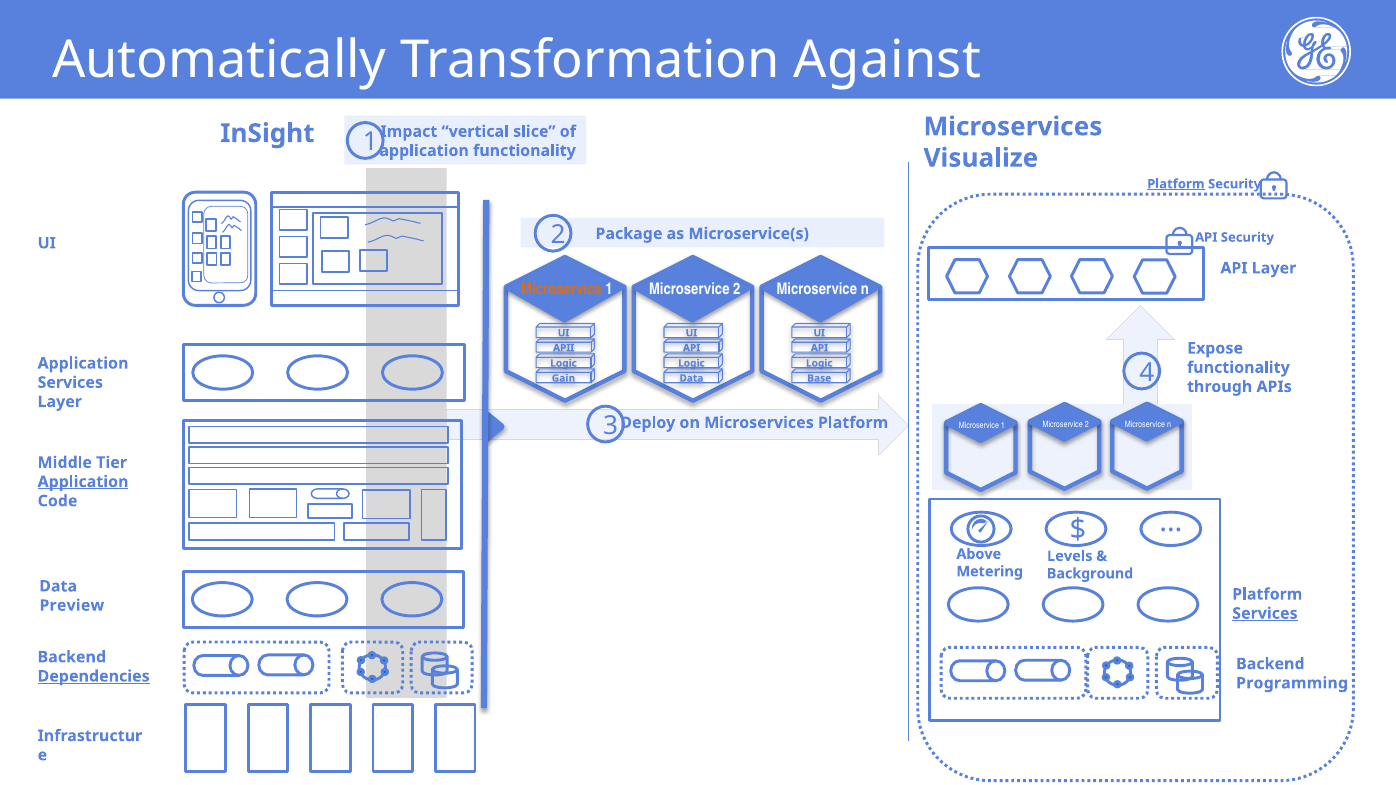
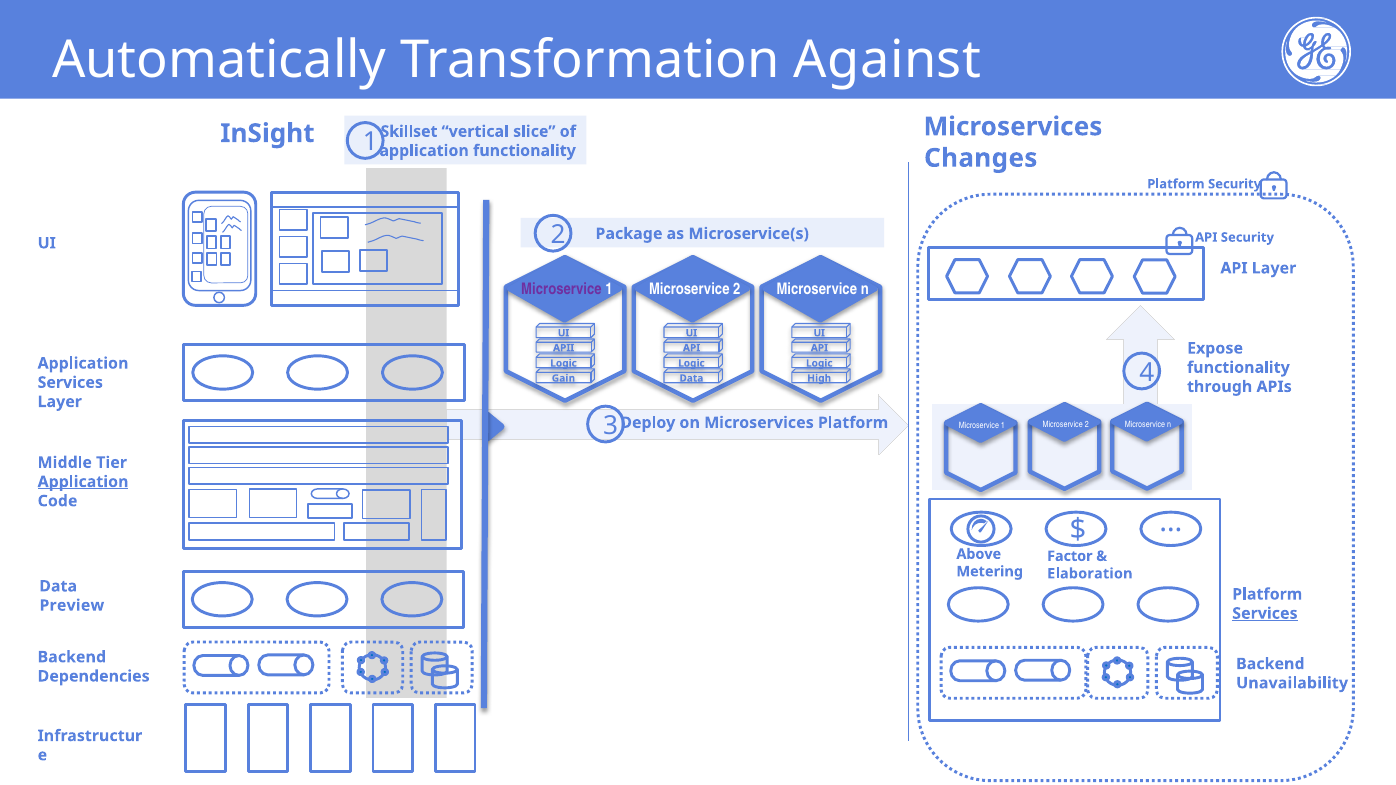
Impact: Impact -> Skillset
Visualize: Visualize -> Changes
Platform at (1176, 184) underline: present -> none
Microservice at (561, 289) colour: orange -> purple
Base: Base -> High
Levels: Levels -> Factor
Background: Background -> Elaboration
Dependencies underline: present -> none
Programming: Programming -> Unavailability
